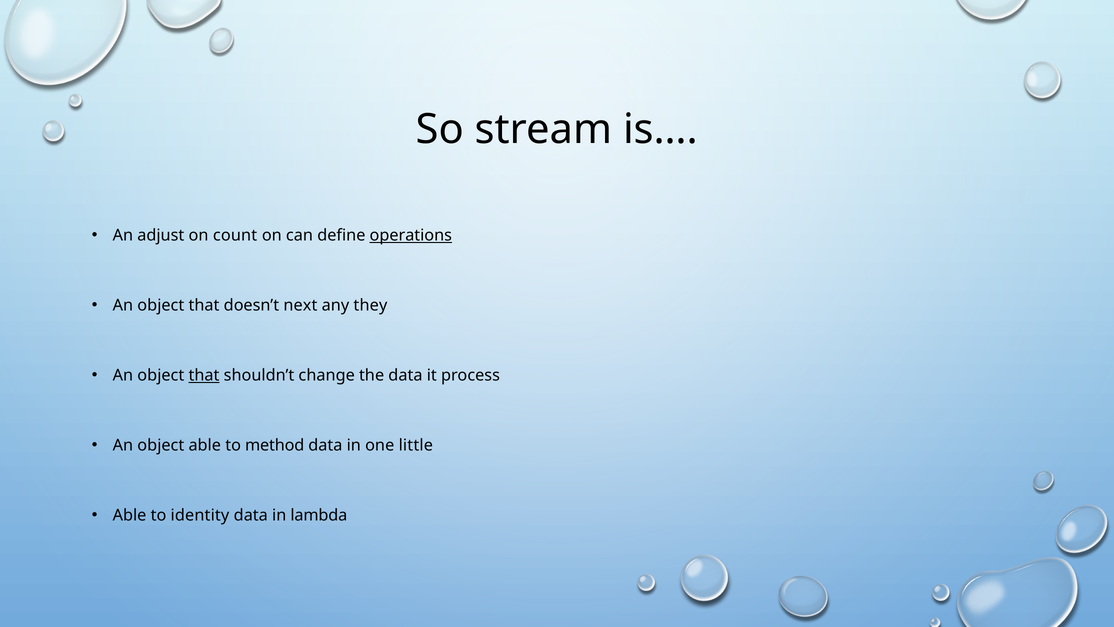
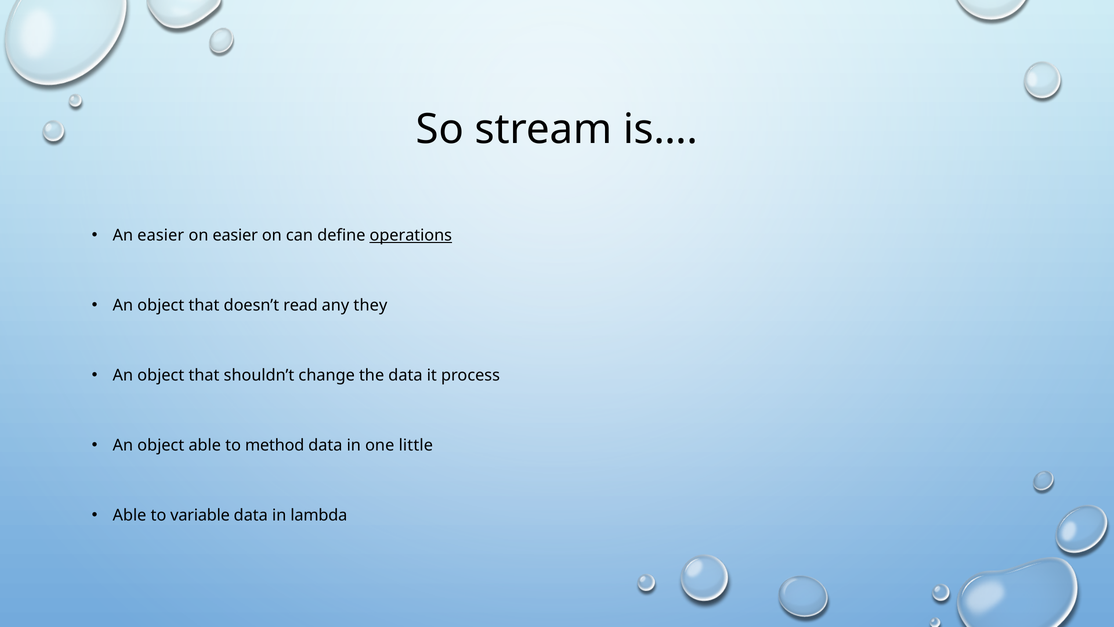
An adjust: adjust -> easier
on count: count -> easier
next: next -> read
that at (204, 375) underline: present -> none
identity: identity -> variable
